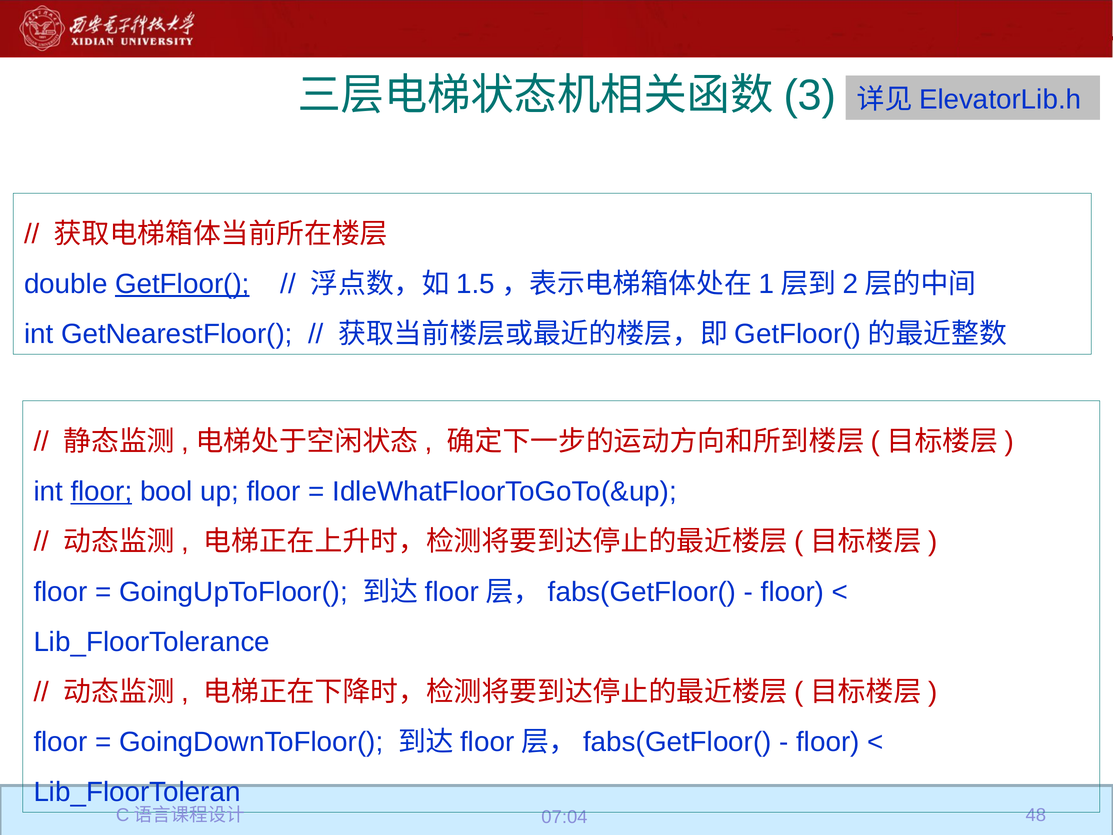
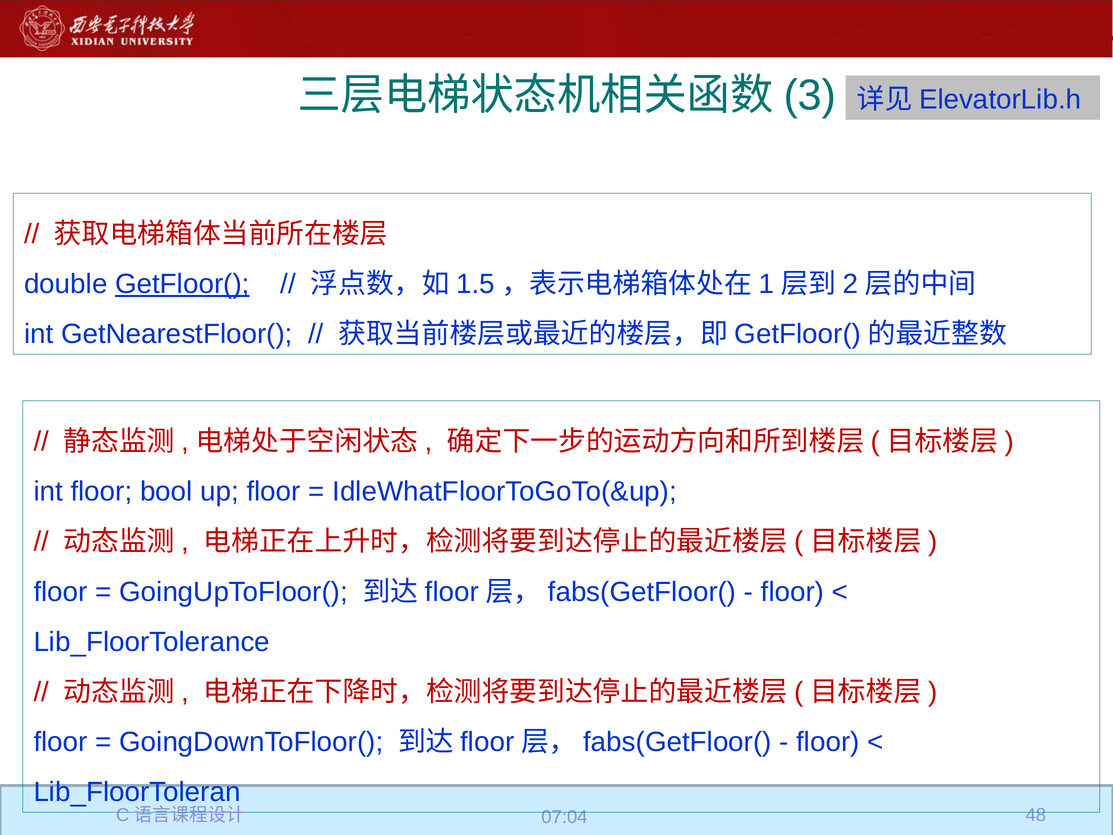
floor at (101, 492) underline: present -> none
